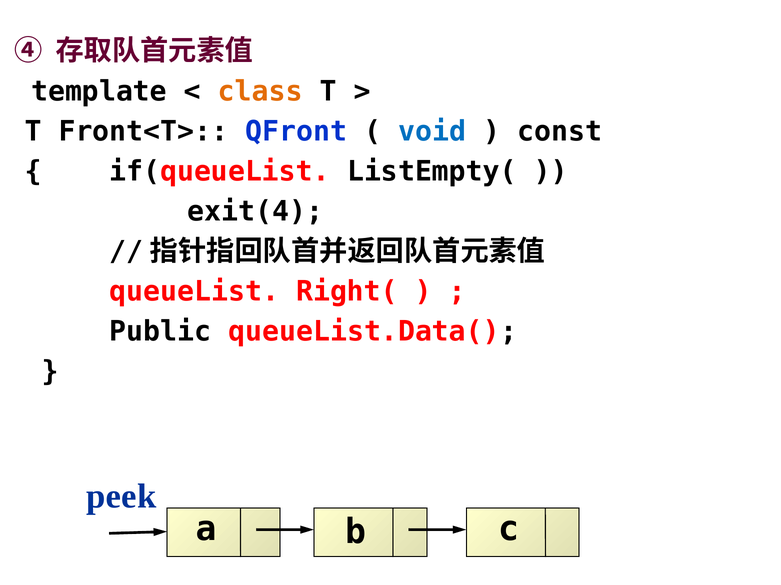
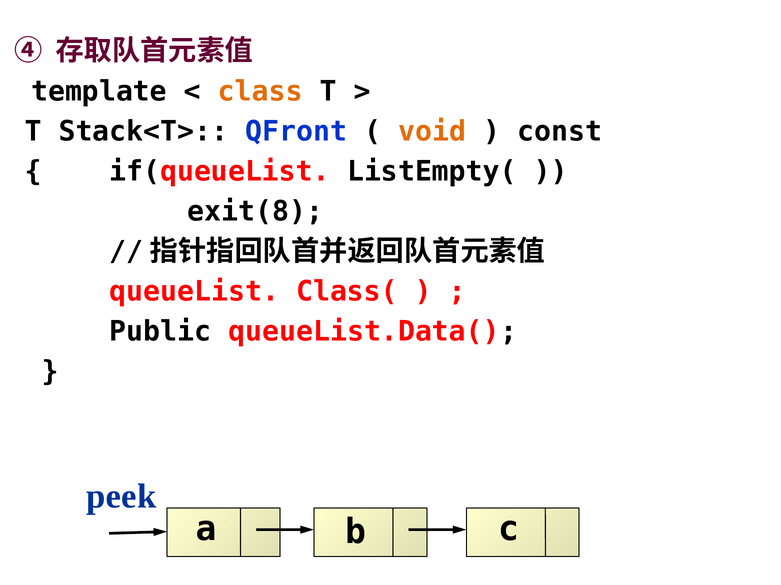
Front<T>: Front<T> -> Stack<T>
void colour: blue -> orange
exit(4: exit(4 -> exit(8
Right(: Right( -> Class(
